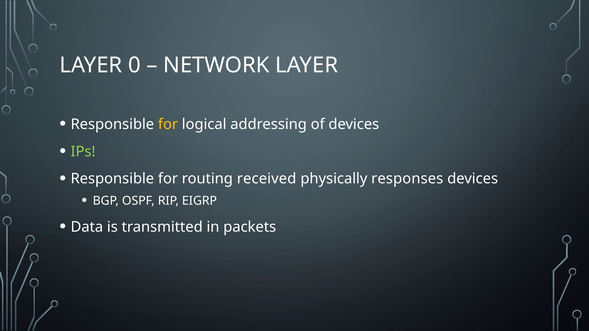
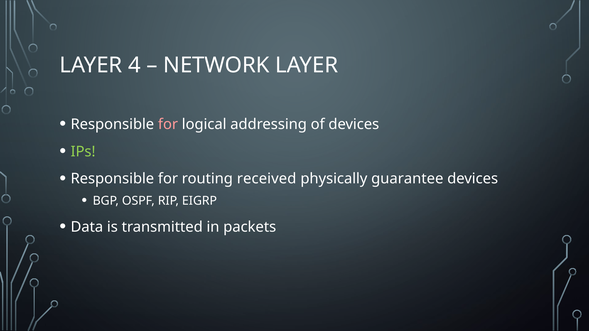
0: 0 -> 4
for at (168, 124) colour: yellow -> pink
responses: responses -> guarantee
